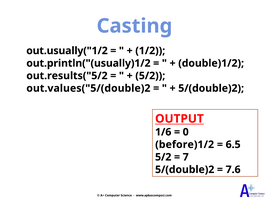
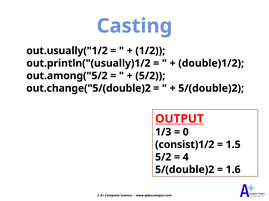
out.results("5/2: out.results("5/2 -> out.among("5/2
out.values("5/(double)2: out.values("5/(double)2 -> out.change("5/(double)2
1/6: 1/6 -> 1/3
before)1/2: before)1/2 -> consist)1/2
6.5: 6.5 -> 1.5
7: 7 -> 4
7.6: 7.6 -> 1.6
